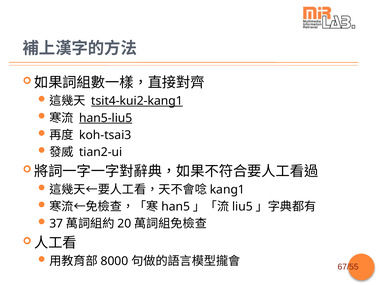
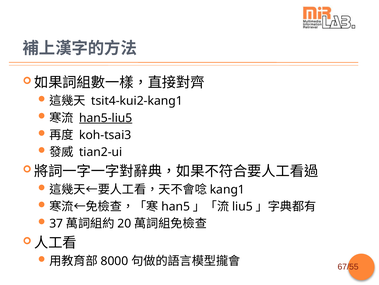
tsit4-kui2-kang1 underline: present -> none
